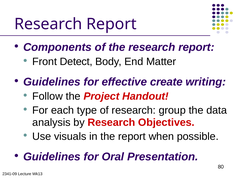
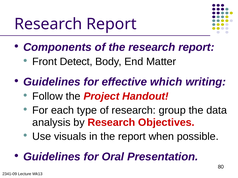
create: create -> which
